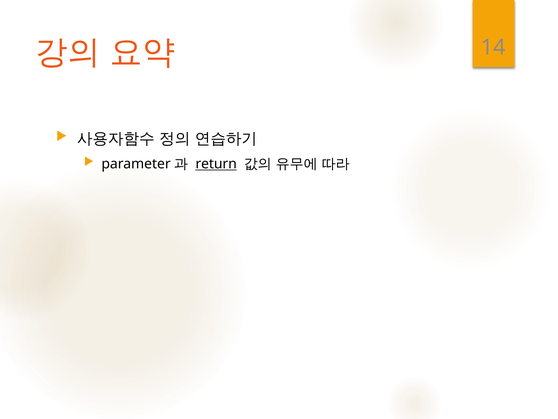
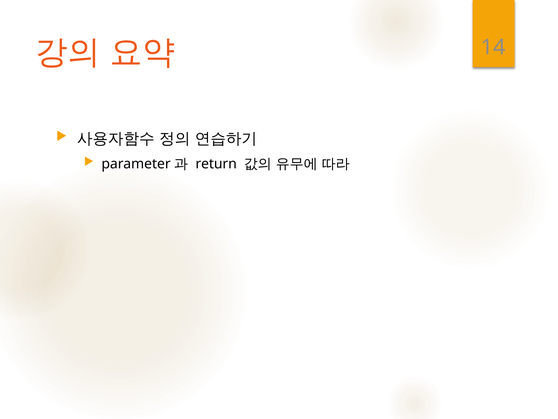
return underline: present -> none
